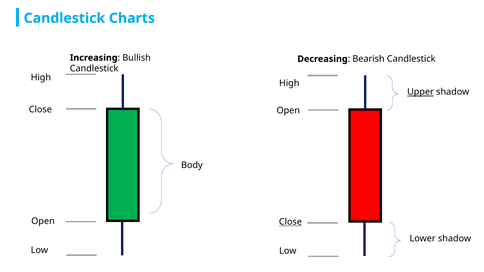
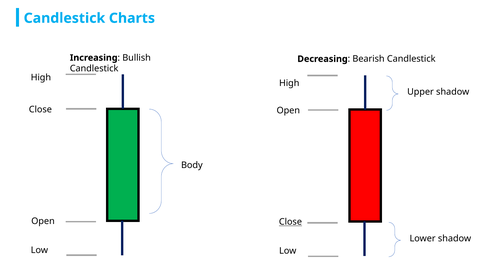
Upper underline: present -> none
